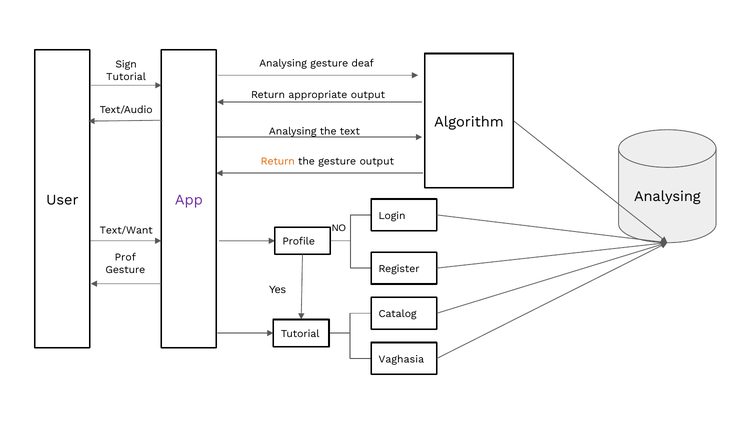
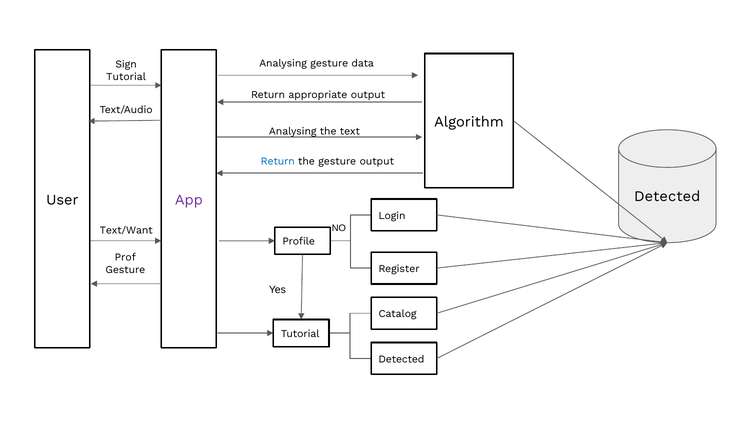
deaf: deaf -> data
Return at (278, 161) colour: orange -> blue
Analysing at (667, 196): Analysing -> Detected
Vaghasia at (401, 359): Vaghasia -> Detected
